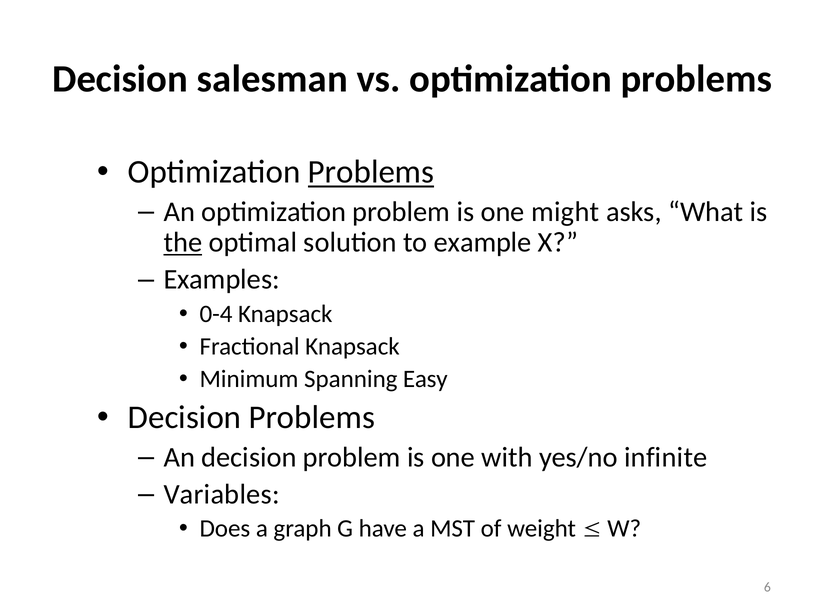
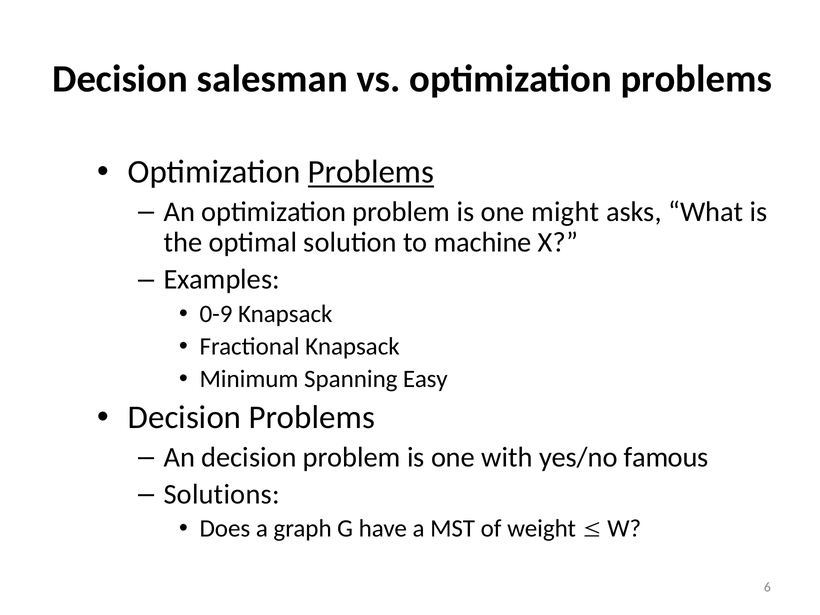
the underline: present -> none
example: example -> machine
0-4: 0-4 -> 0-9
infinite: infinite -> famous
Variables: Variables -> Solutions
